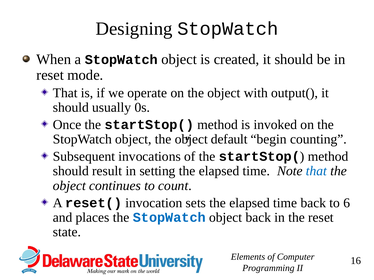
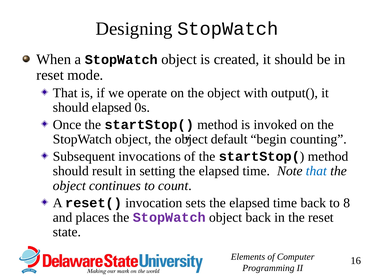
should usually: usually -> elapsed
6: 6 -> 8
StopWatch at (169, 218) colour: blue -> purple
